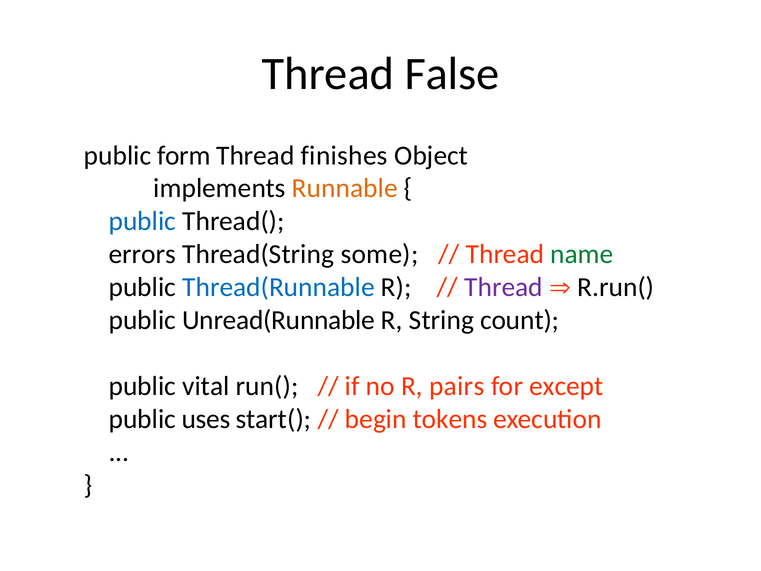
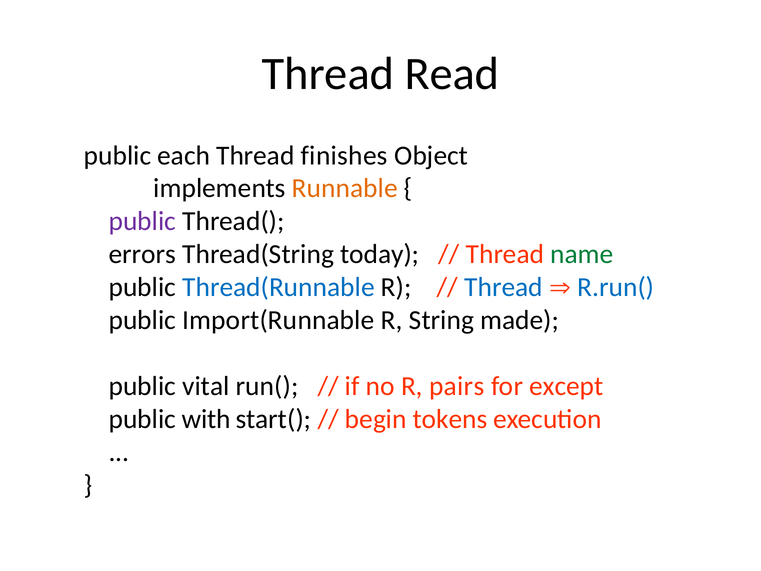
False: False -> Read
form: form -> each
public at (142, 221) colour: blue -> purple
some: some -> today
Thread at (504, 287) colour: purple -> blue
R.run( colour: black -> blue
Unread(Runnable: Unread(Runnable -> Import(Runnable
count: count -> made
uses: uses -> with
